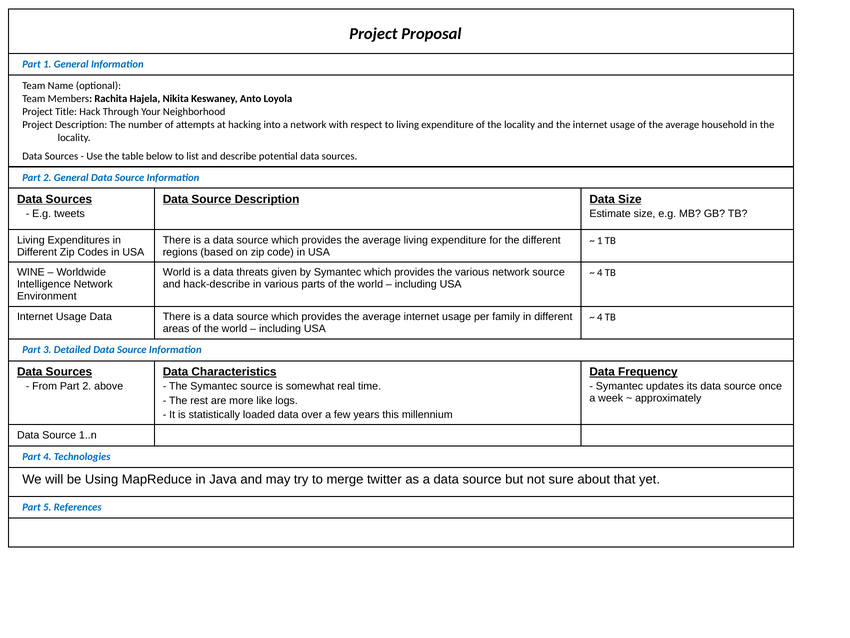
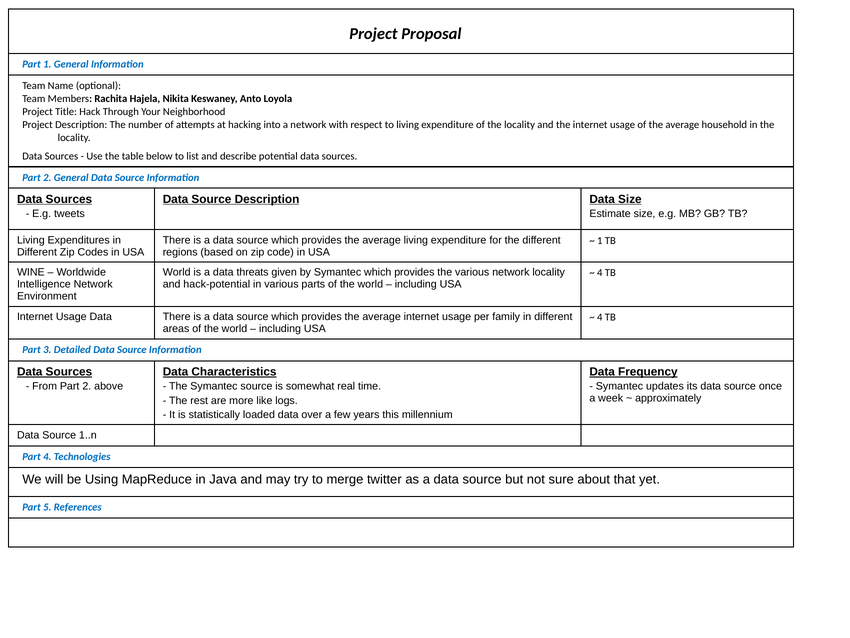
network source: source -> locality
hack-describe: hack-describe -> hack-potential
